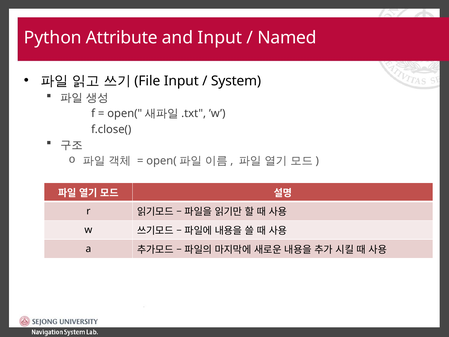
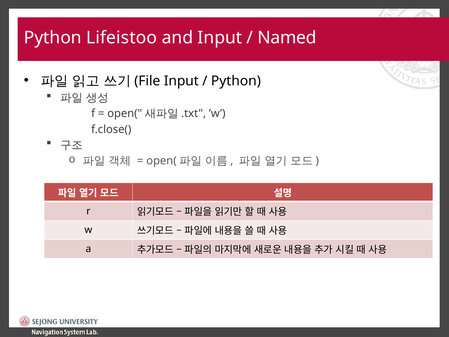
Attribute: Attribute -> Lifeistoo
System at (236, 81): System -> Python
